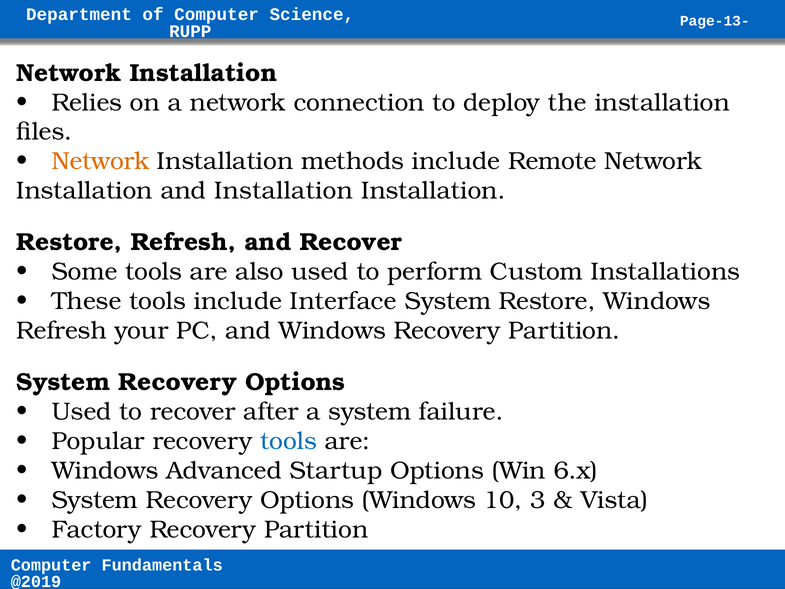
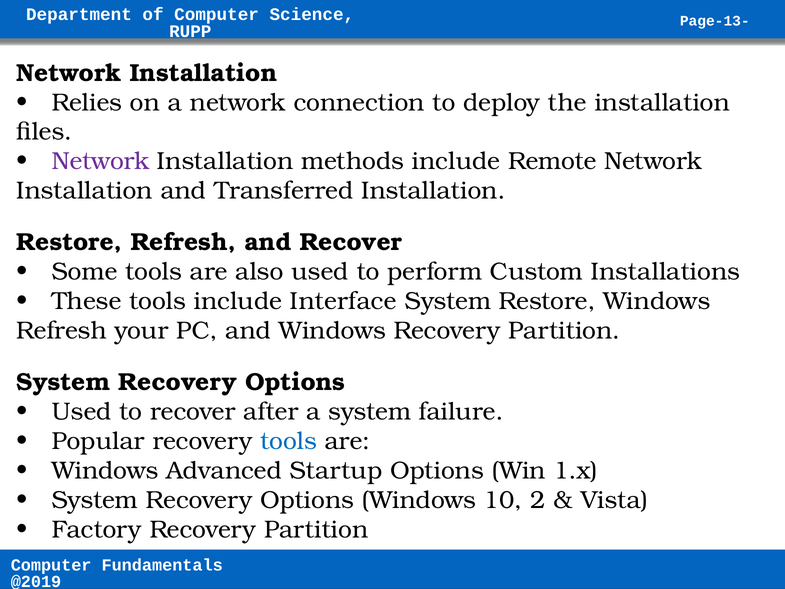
Network at (101, 161) colour: orange -> purple
and Installation: Installation -> Transferred
6.x: 6.x -> 1.x
3: 3 -> 2
